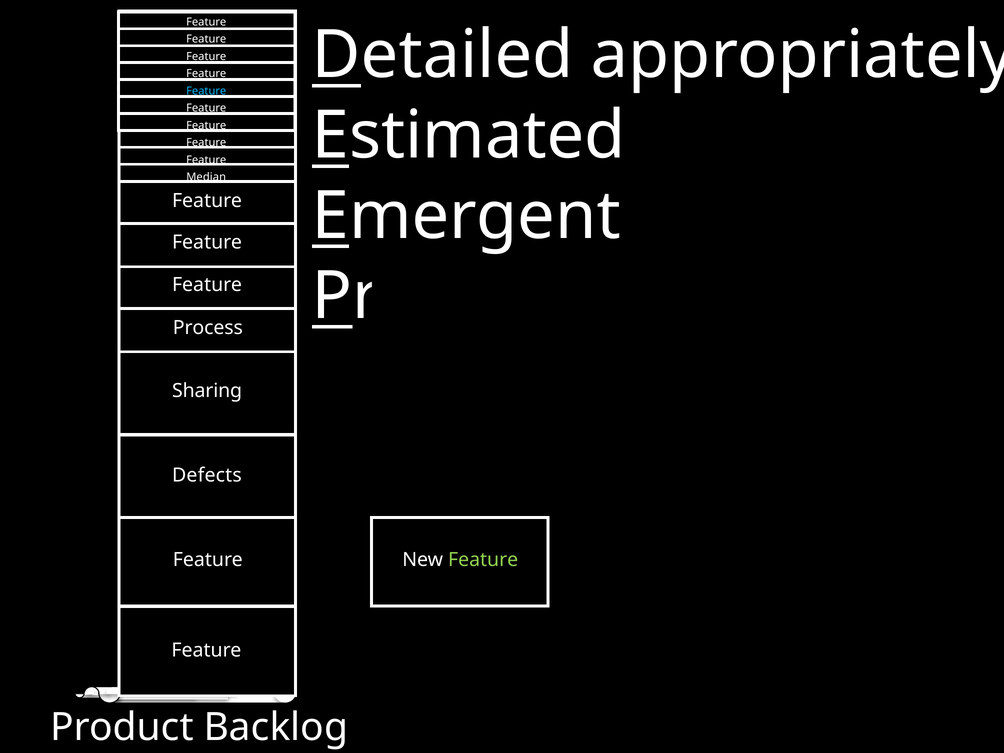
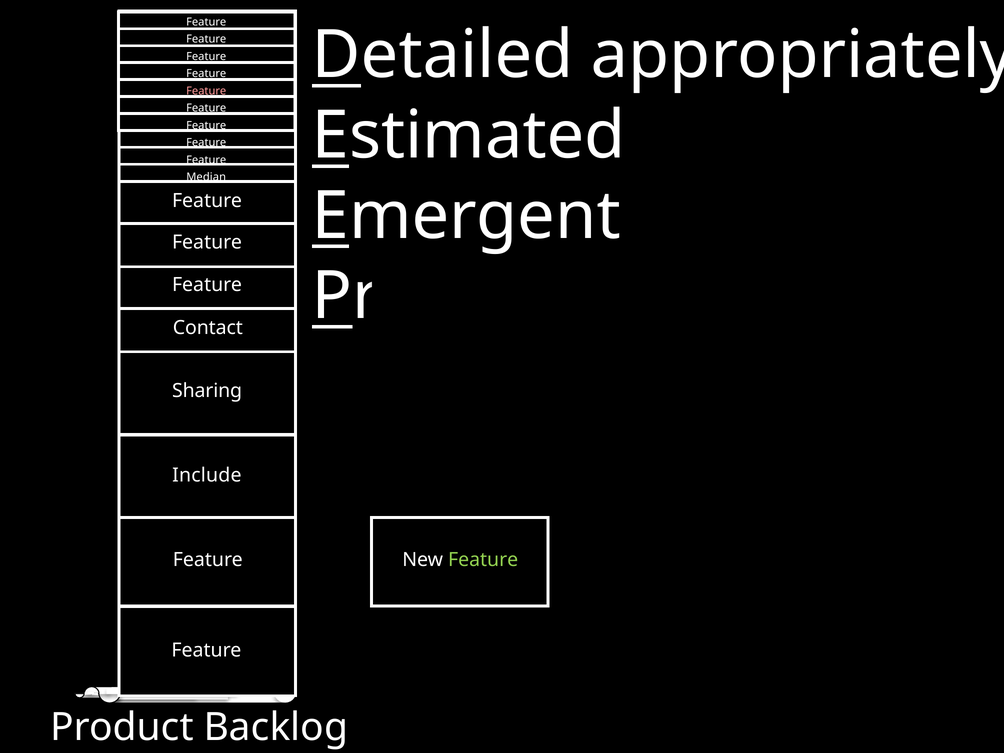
Feature at (206, 91) colour: light blue -> pink
Process: Process -> Contact
Defects: Defects -> Include
